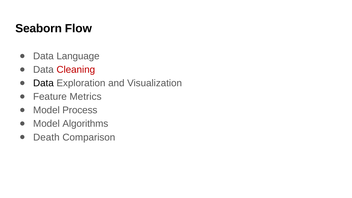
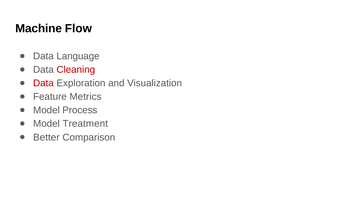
Seaborn: Seaborn -> Machine
Data at (43, 83) colour: black -> red
Algorithms: Algorithms -> Treatment
Death: Death -> Better
